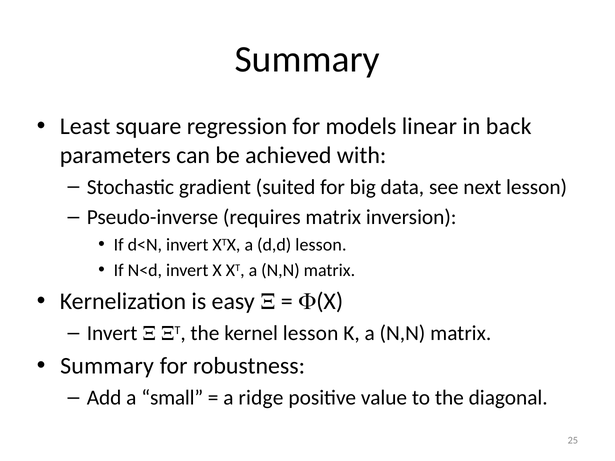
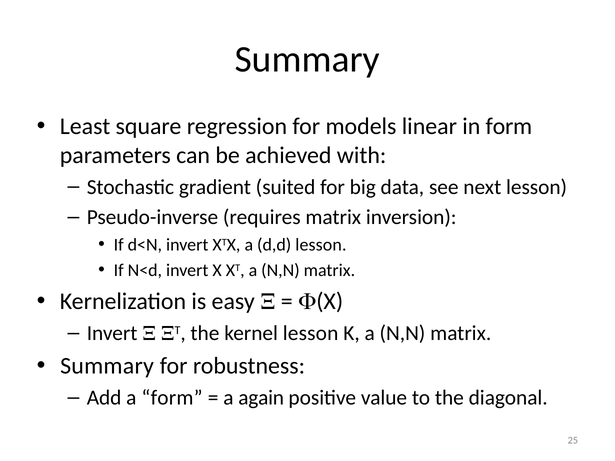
in back: back -> form
a small: small -> form
ridge: ridge -> again
